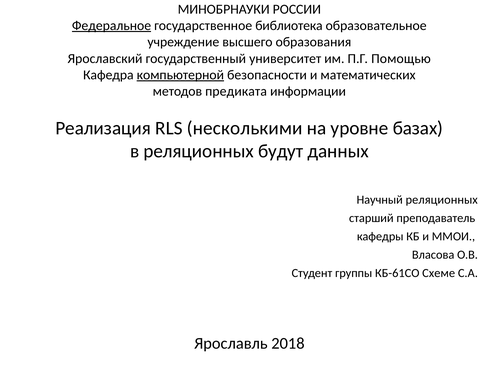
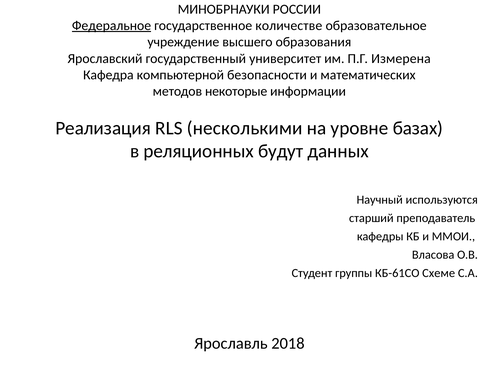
библиотека: библиотека -> количестве
Помощью: Помощью -> Измерена
компьютерной underline: present -> none
предиката: предиката -> некоторые
Научный реляционных: реляционных -> используются
